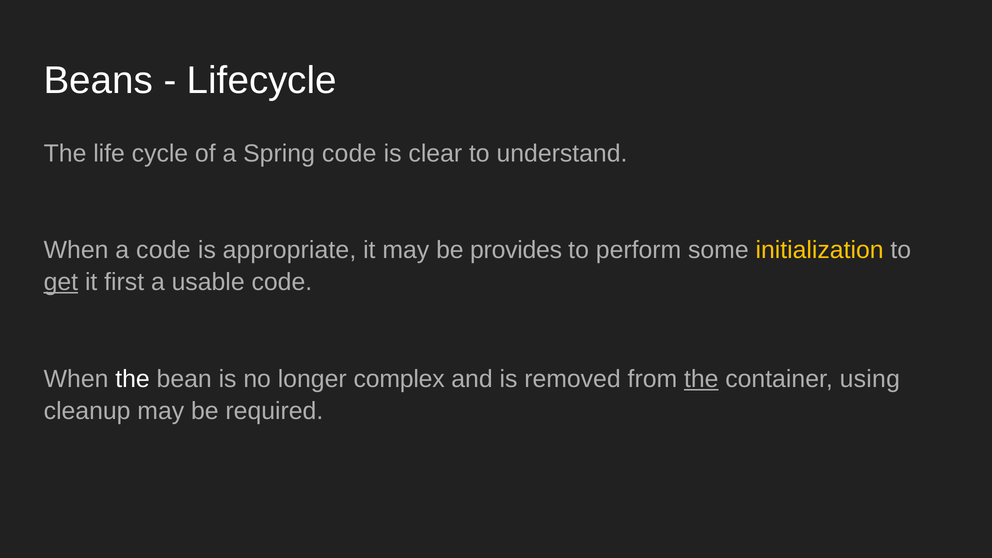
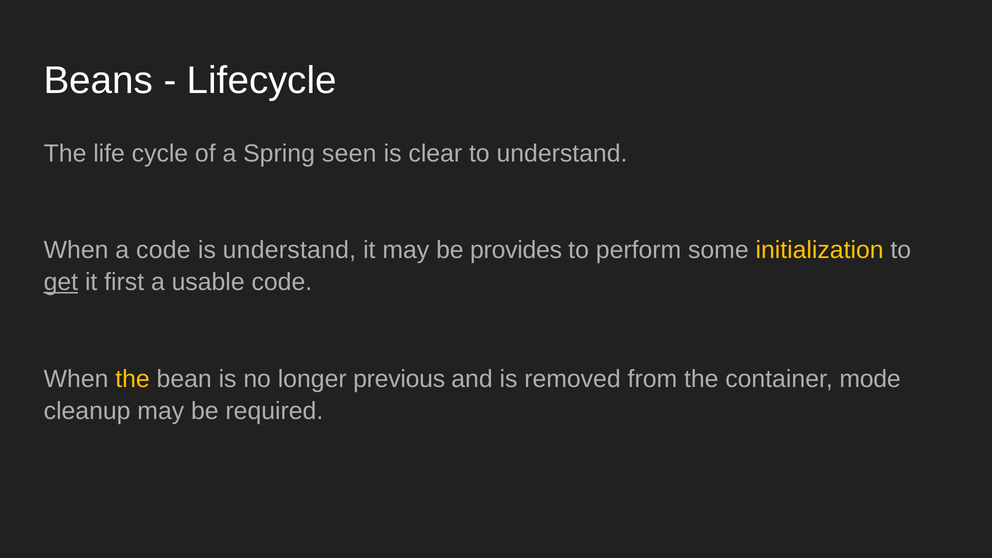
Spring code: code -> seen
is appropriate: appropriate -> understand
the at (133, 379) colour: white -> yellow
complex: complex -> previous
the at (701, 379) underline: present -> none
using: using -> mode
